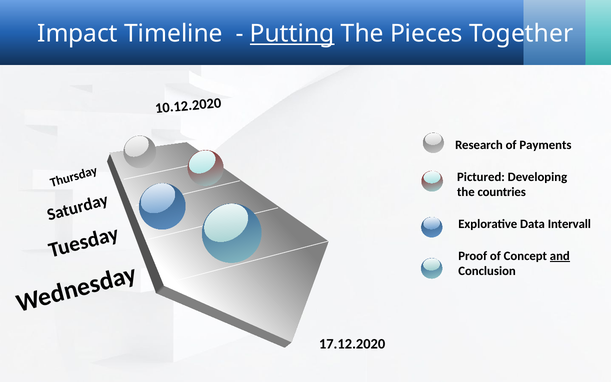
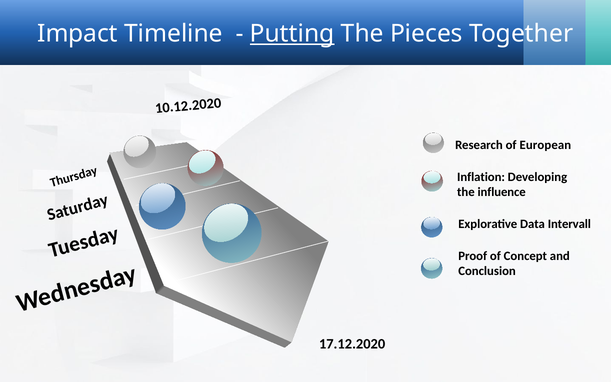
Payments: Payments -> European
Pictured: Pictured -> Inflation
countries: countries -> influence
and underline: present -> none
